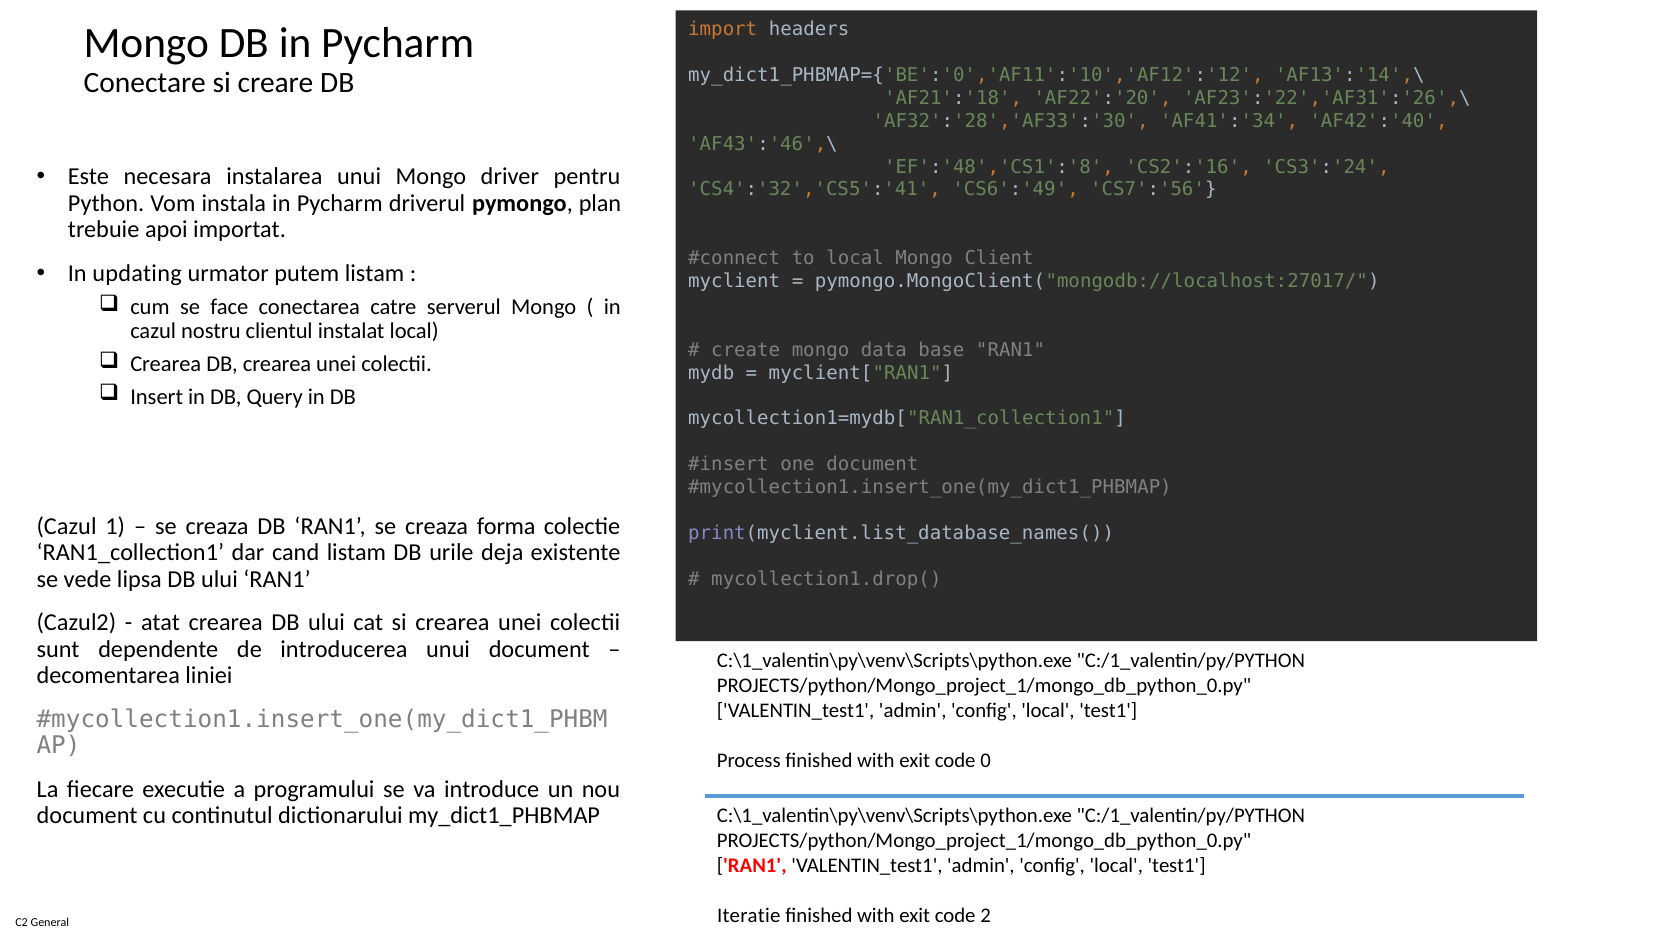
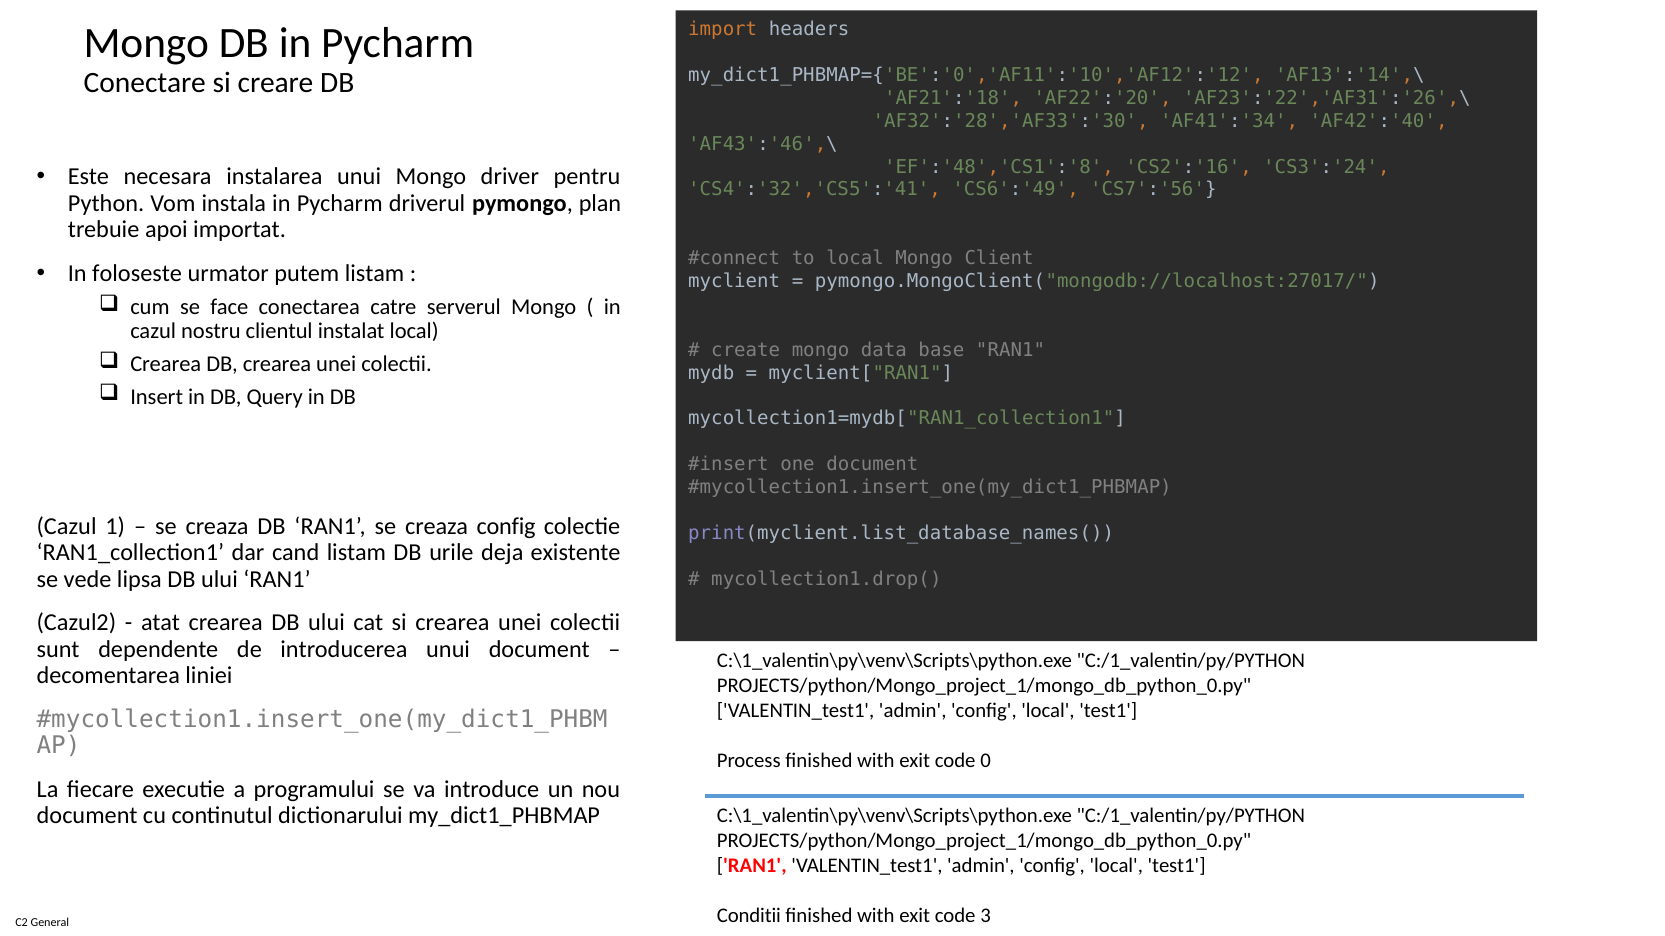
updating: updating -> foloseste
creaza forma: forma -> config
Iteratie: Iteratie -> Conditii
2: 2 -> 3
